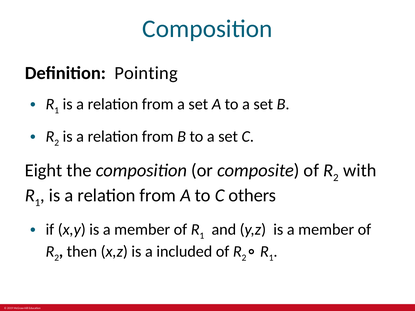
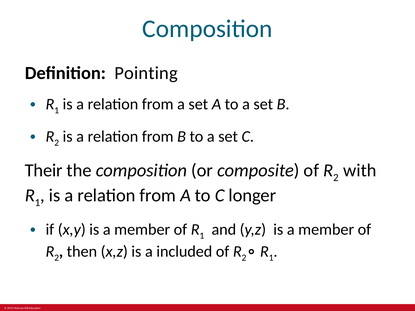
Eight: Eight -> Their
others: others -> longer
